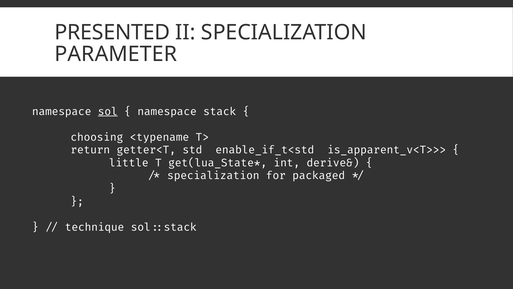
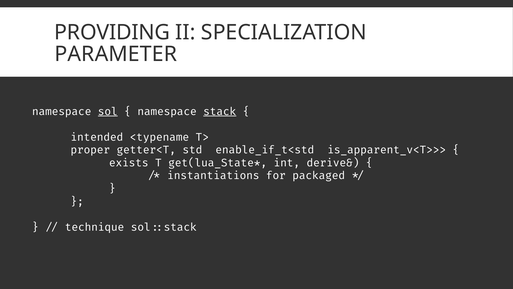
PRESENTED: PRESENTED -> PROVIDING
stack underline: none -> present
choosing: choosing -> intended
return: return -> proper
little: little -> exists
specialization at (213, 176): specialization -> instantiations
